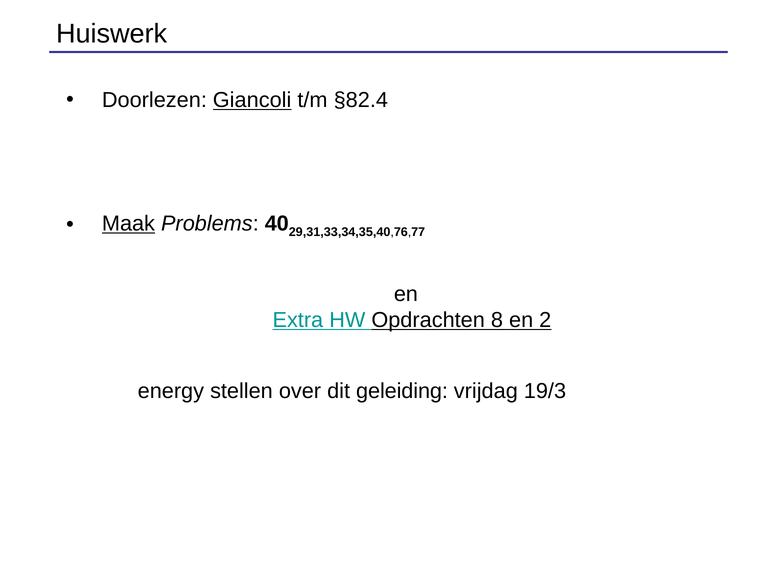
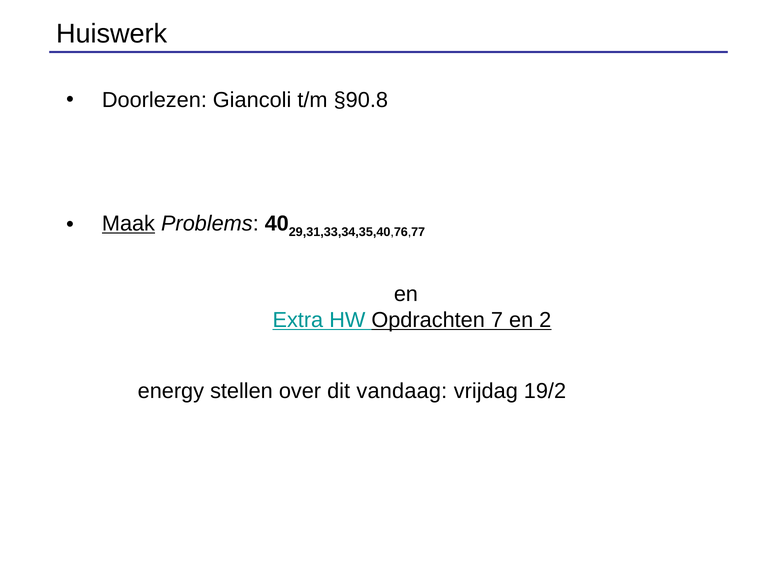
Giancoli underline: present -> none
§82.4: §82.4 -> §90.8
8: 8 -> 7
geleiding: geleiding -> vandaag
19/3: 19/3 -> 19/2
